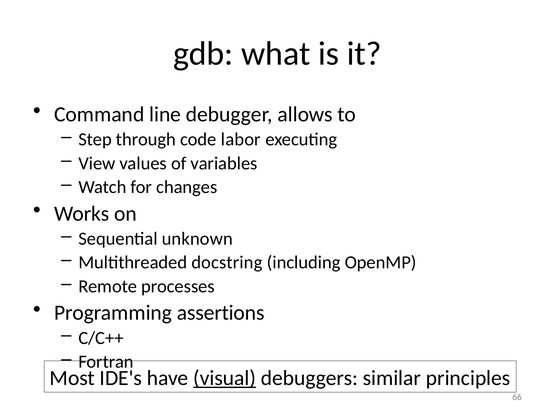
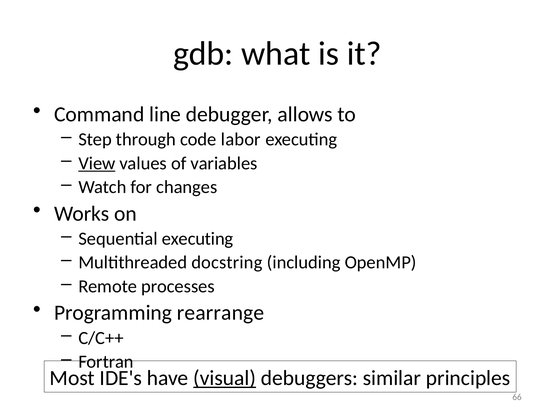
View underline: none -> present
Sequential unknown: unknown -> executing
assertions: assertions -> rearrange
